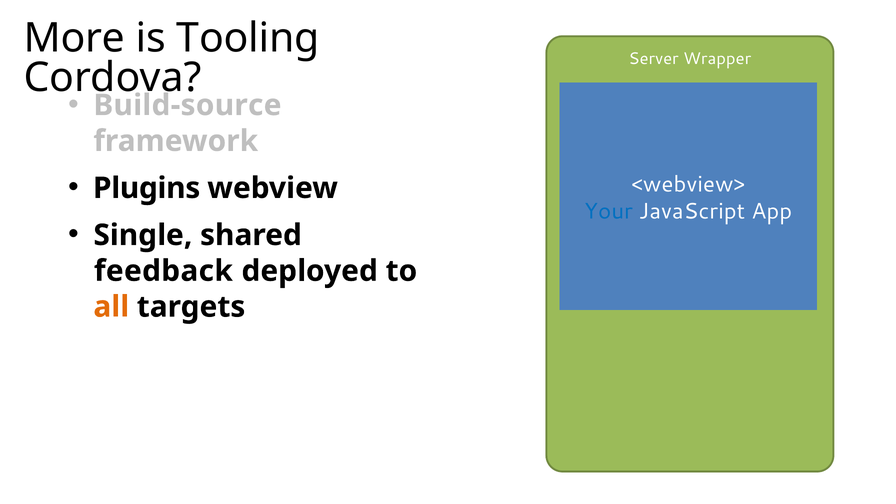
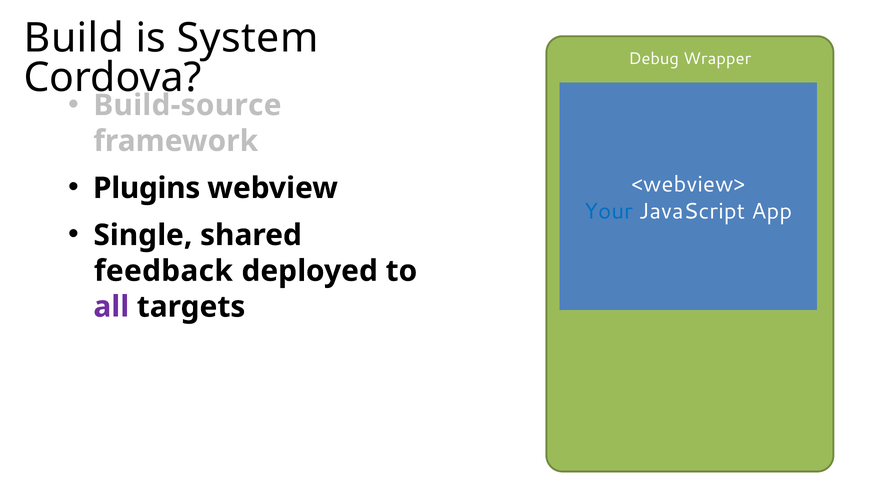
More: More -> Build
Tooling: Tooling -> System
Server: Server -> Debug
all colour: orange -> purple
